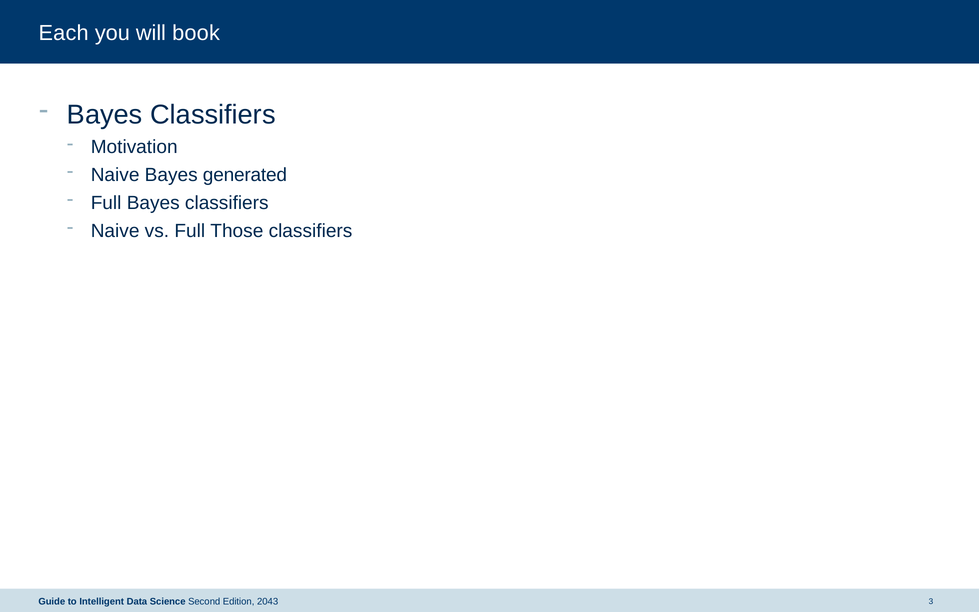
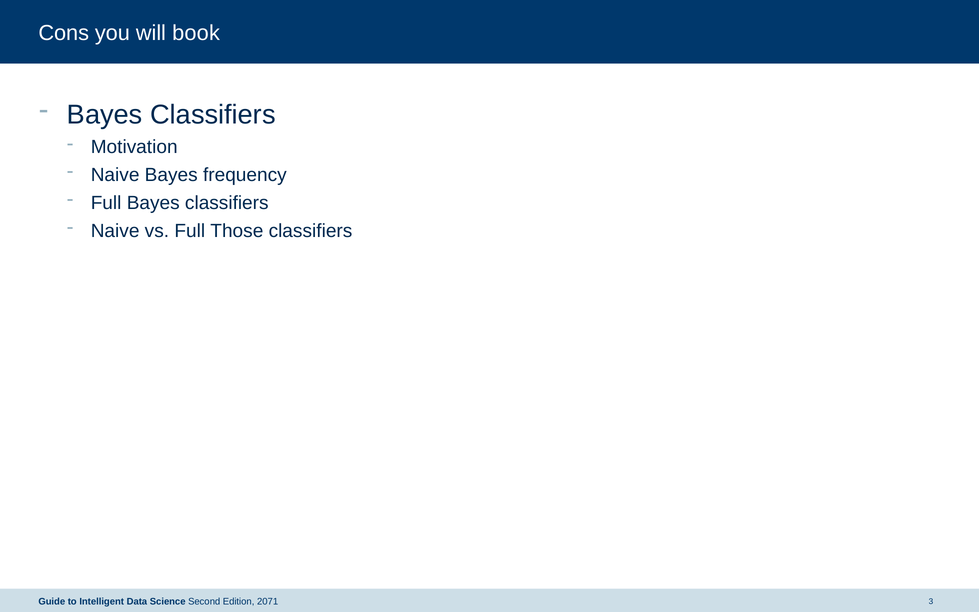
Each: Each -> Cons
generated: generated -> frequency
2043: 2043 -> 2071
